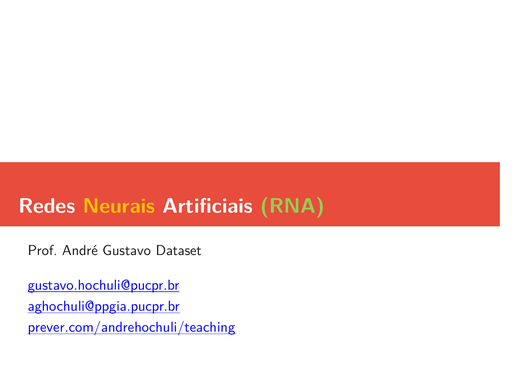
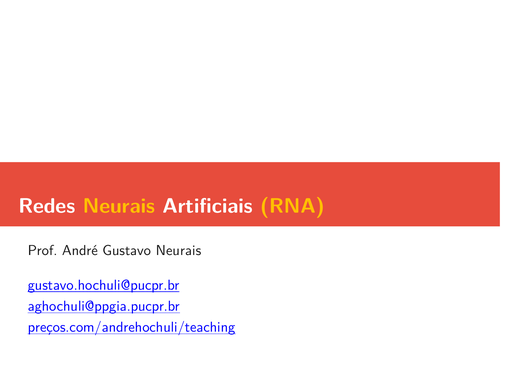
RNA colour: light green -> yellow
Gustavo Dataset: Dataset -> Neurais
prever.com/andrehochuli/teaching: prever.com/andrehochuli/teaching -> preços.com/andrehochuli/teaching
